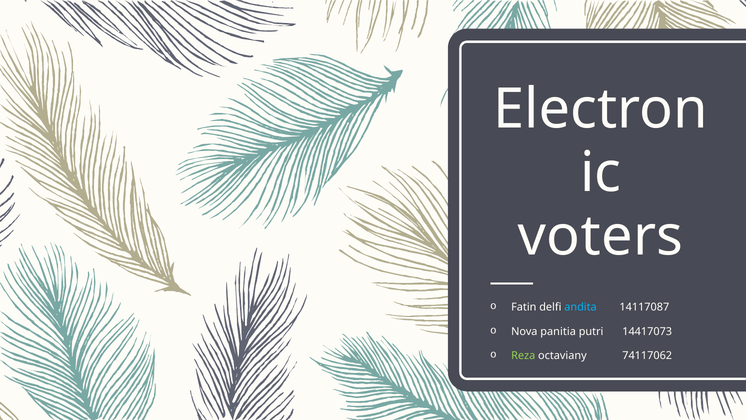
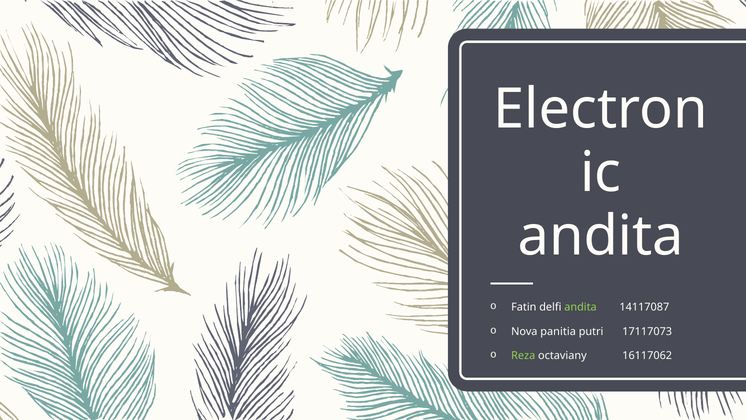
voters at (601, 236): voters -> andita
andita at (581, 307) colour: light blue -> light green
14417073: 14417073 -> 17117073
74117062: 74117062 -> 16117062
